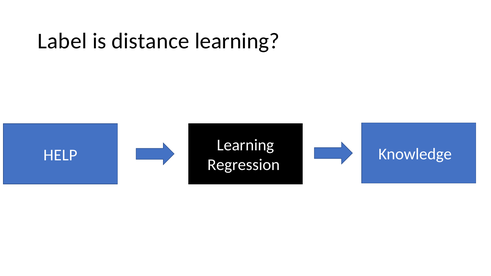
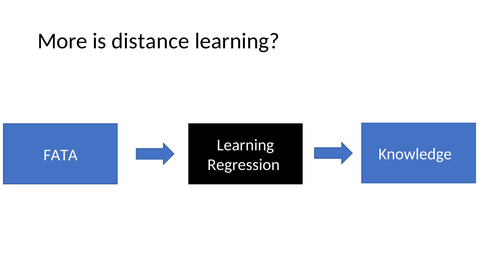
Label: Label -> More
HELP: HELP -> FATA
